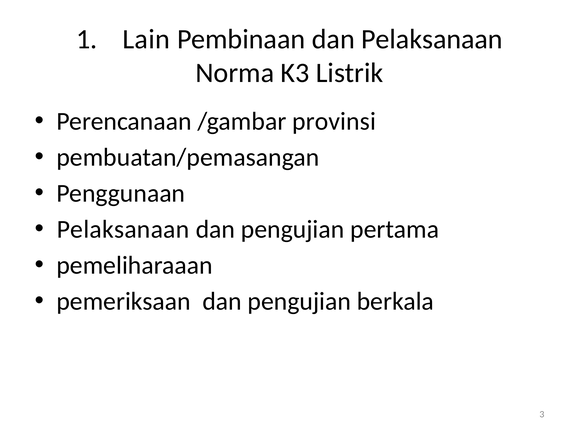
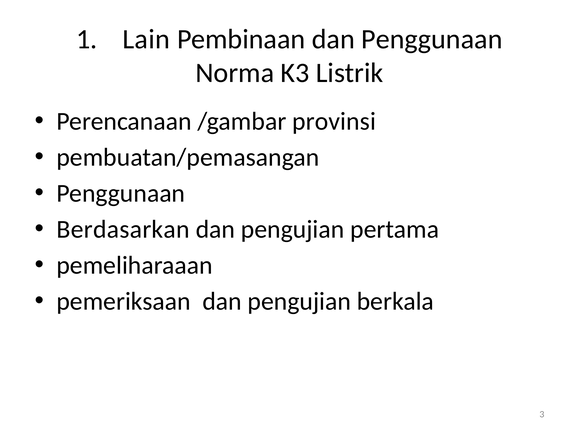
dan Pelaksanaan: Pelaksanaan -> Penggunaan
Pelaksanaan at (123, 230): Pelaksanaan -> Berdasarkan
